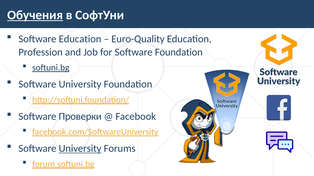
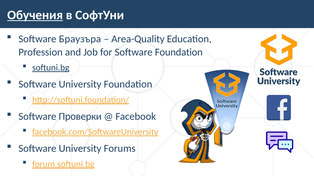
Software Education: Education -> Браузъра
Euro-Quality: Euro-Quality -> Area-Quality
University at (80, 149) underline: present -> none
